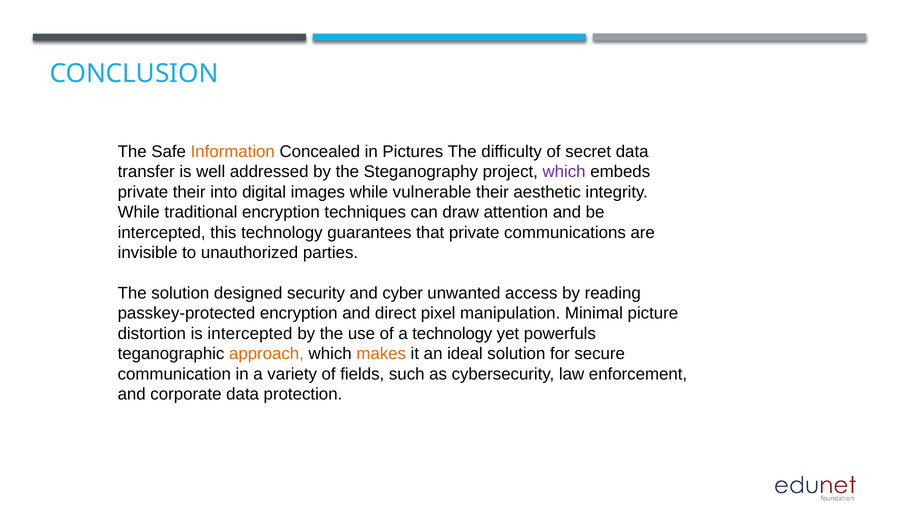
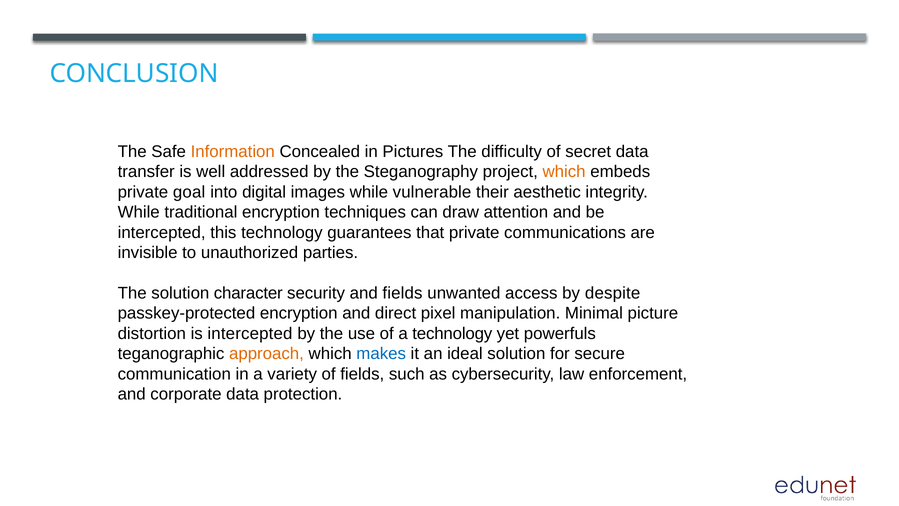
which at (564, 172) colour: purple -> orange
private their: their -> goal
designed: designed -> character
and cyber: cyber -> fields
reading: reading -> despite
makes colour: orange -> blue
